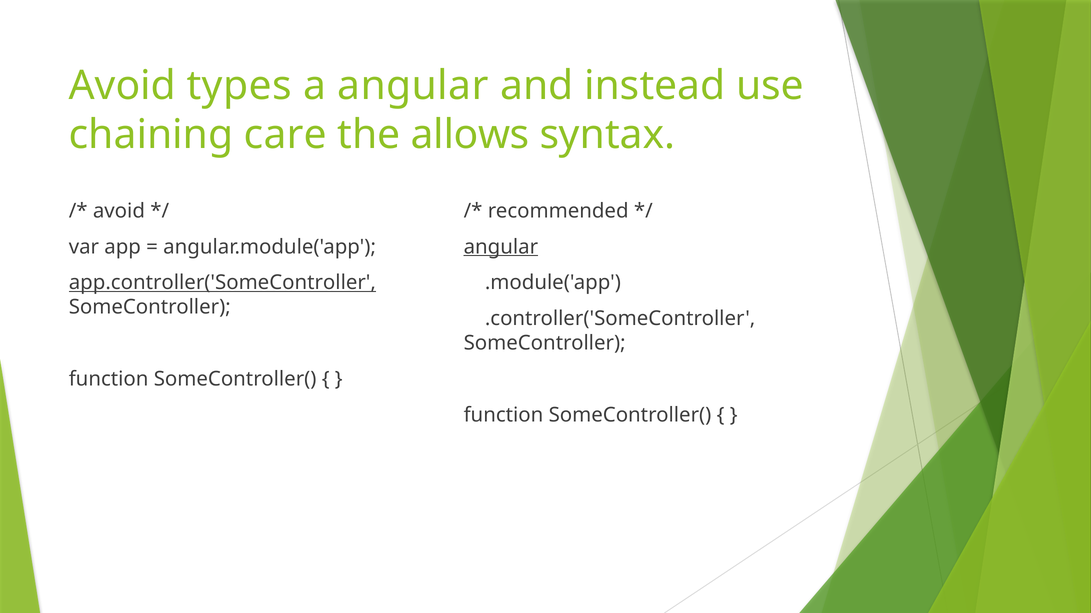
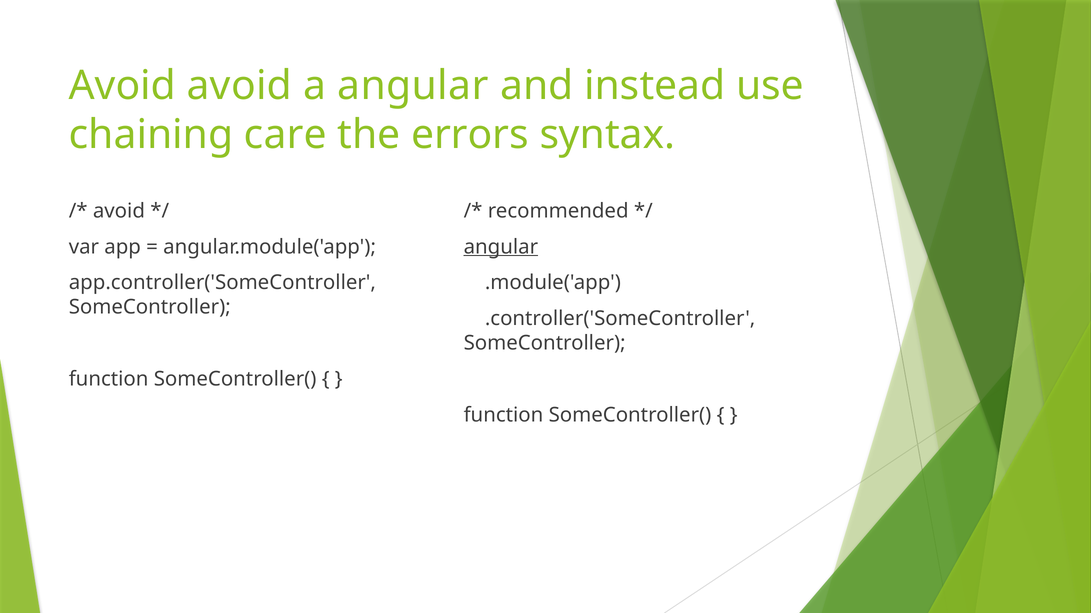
Avoid types: types -> avoid
allows: allows -> errors
app.controller('SomeController underline: present -> none
